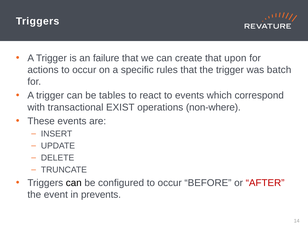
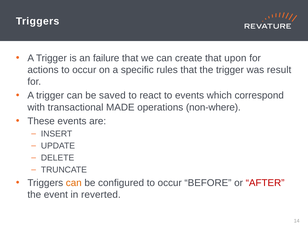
batch: batch -> result
tables: tables -> saved
EXIST: EXIST -> MADE
can at (74, 183) colour: black -> orange
prevents: prevents -> reverted
